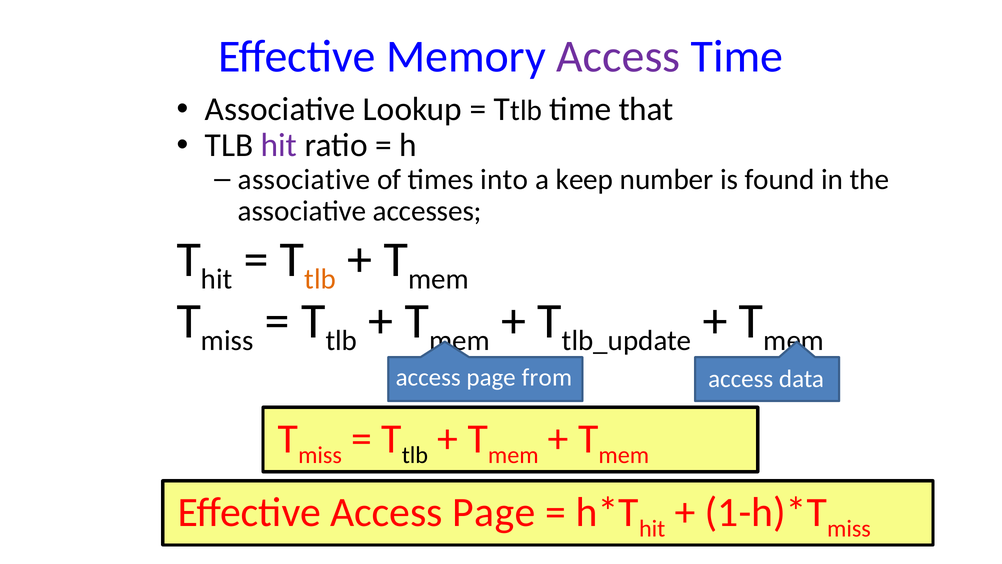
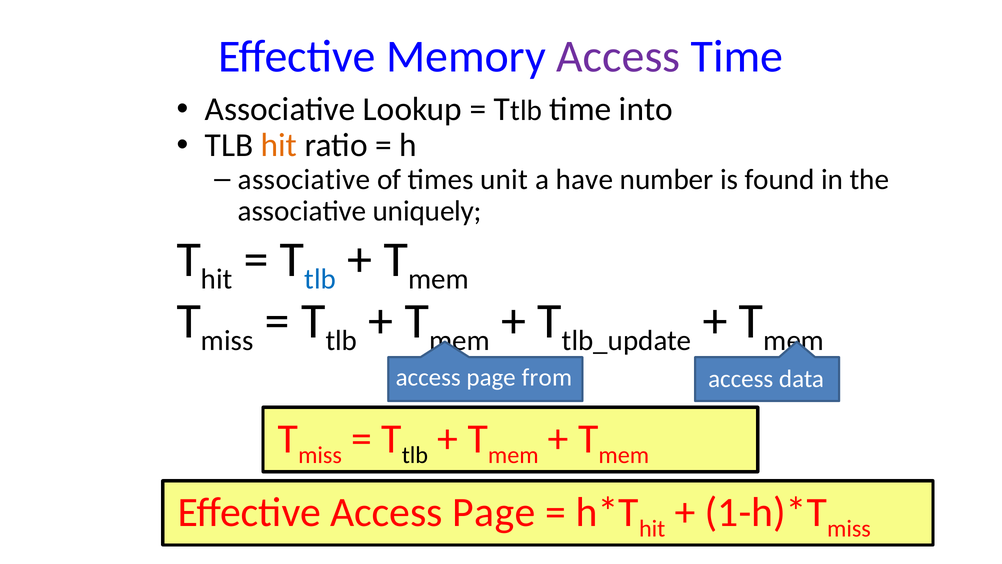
that: that -> into
hit at (279, 145) colour: purple -> orange
into: into -> unit
keep: keep -> have
accesses: accesses -> uniquely
tlb at (320, 279) colour: orange -> blue
